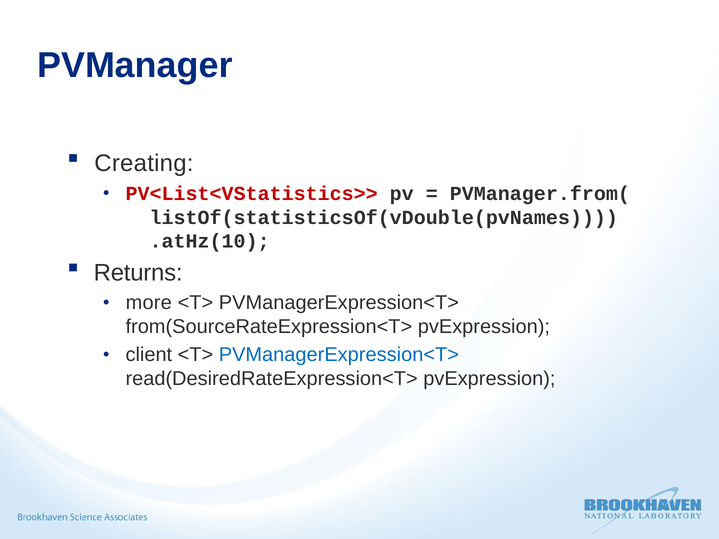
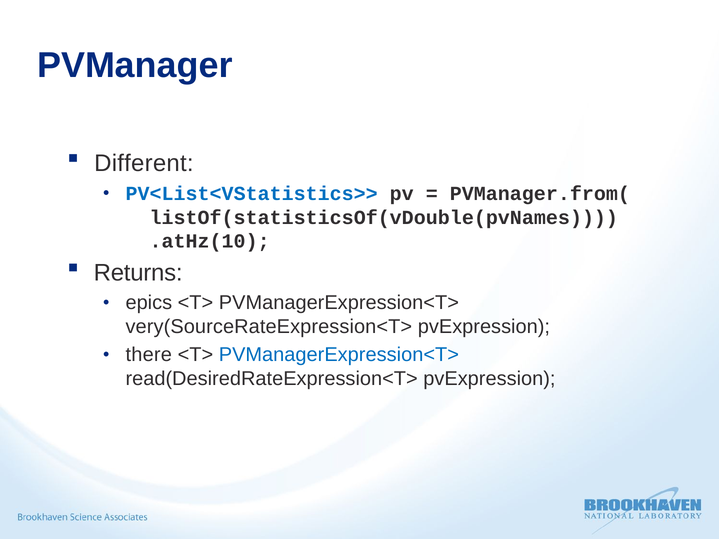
Creating: Creating -> Different
PV<List<VStatistics>> colour: red -> blue
more: more -> epics
from(SourceRateExpression<T>: from(SourceRateExpression<T> -> very(SourceRateExpression<T>
client: client -> there
